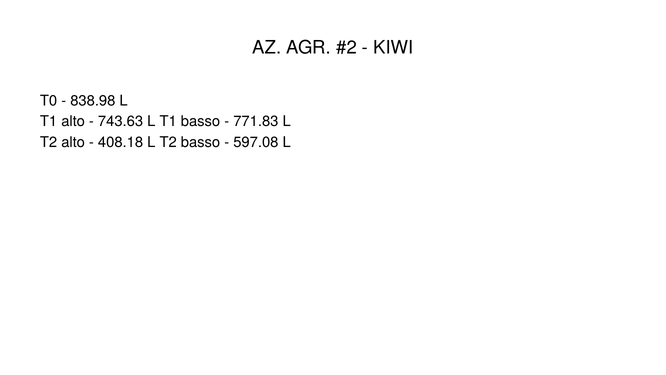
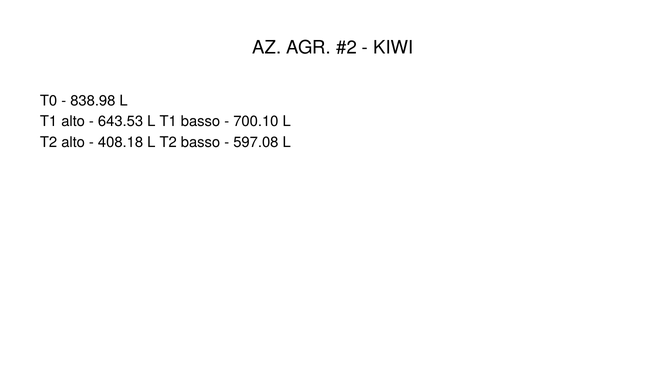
743.63: 743.63 -> 643.53
771.83: 771.83 -> 700.10
